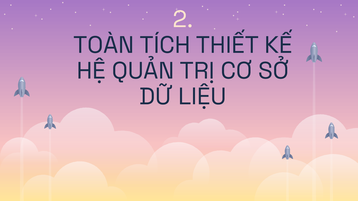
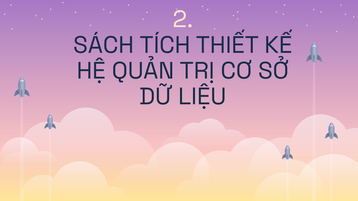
TOÀN: TOÀN -> SÁCH
